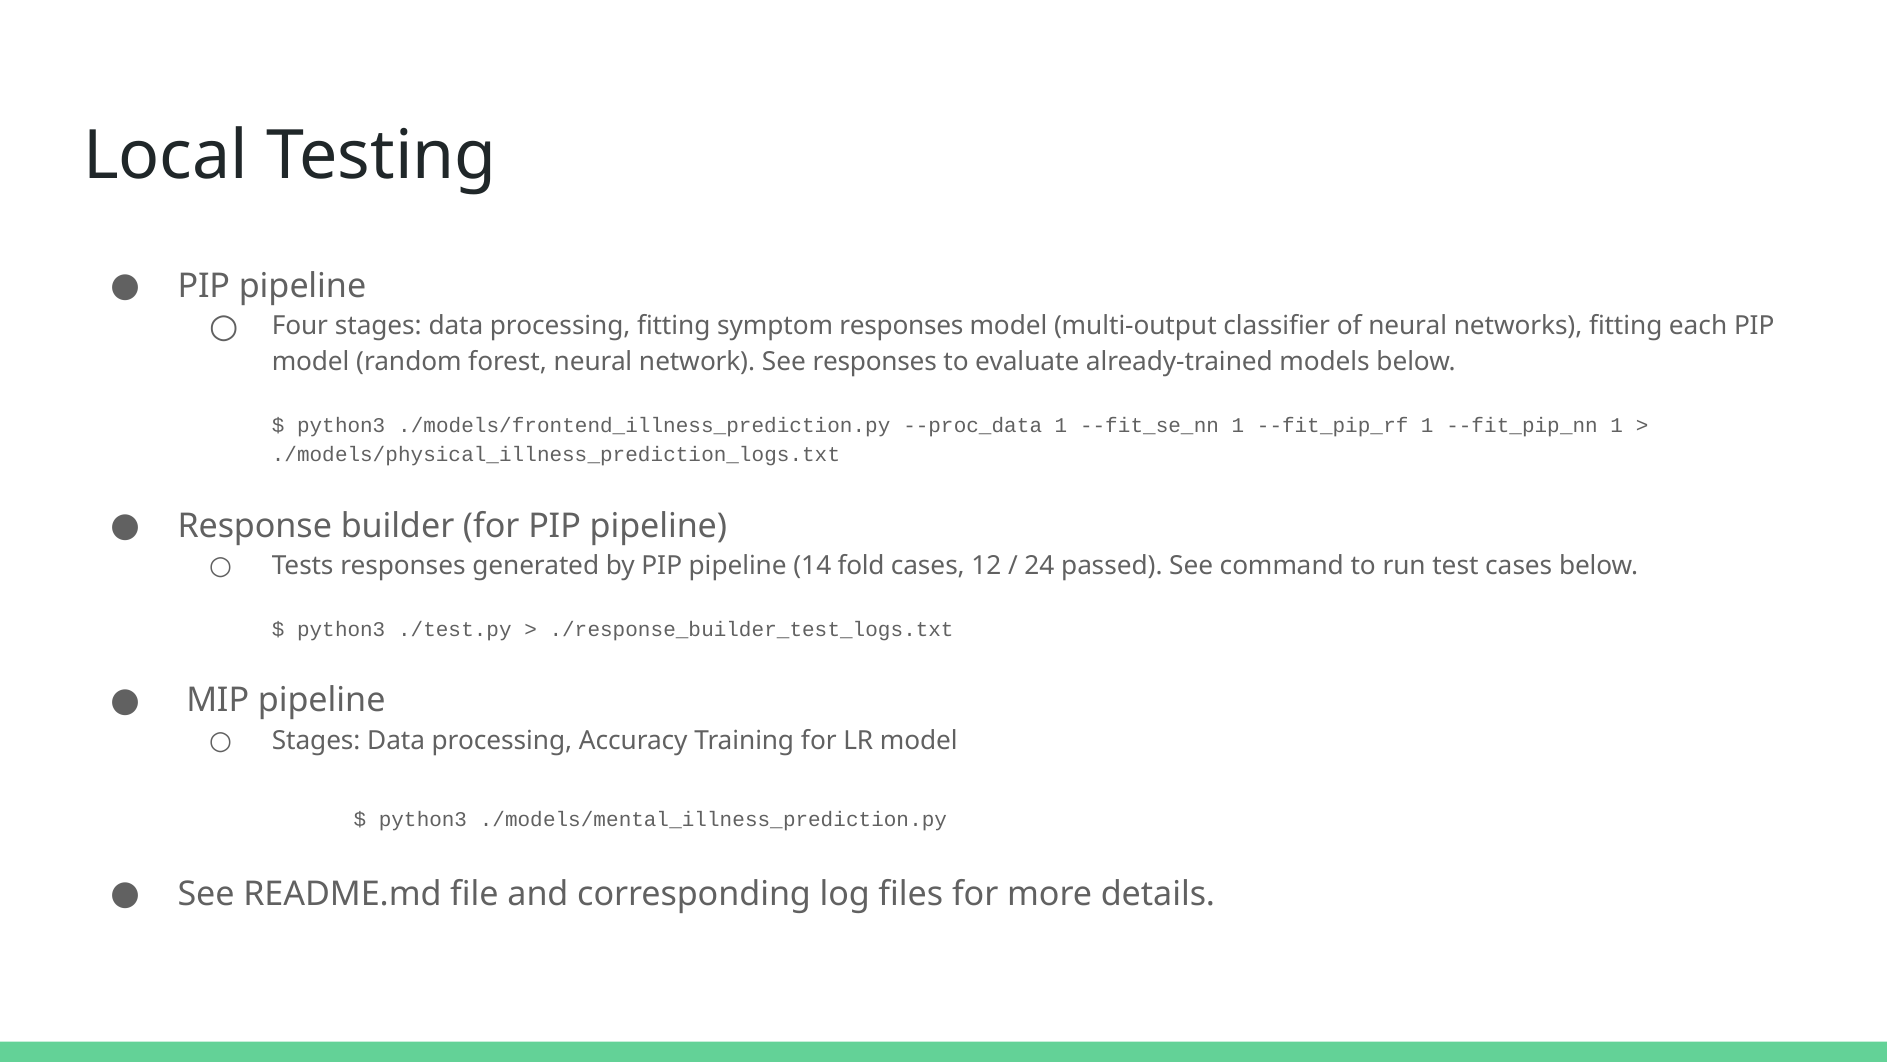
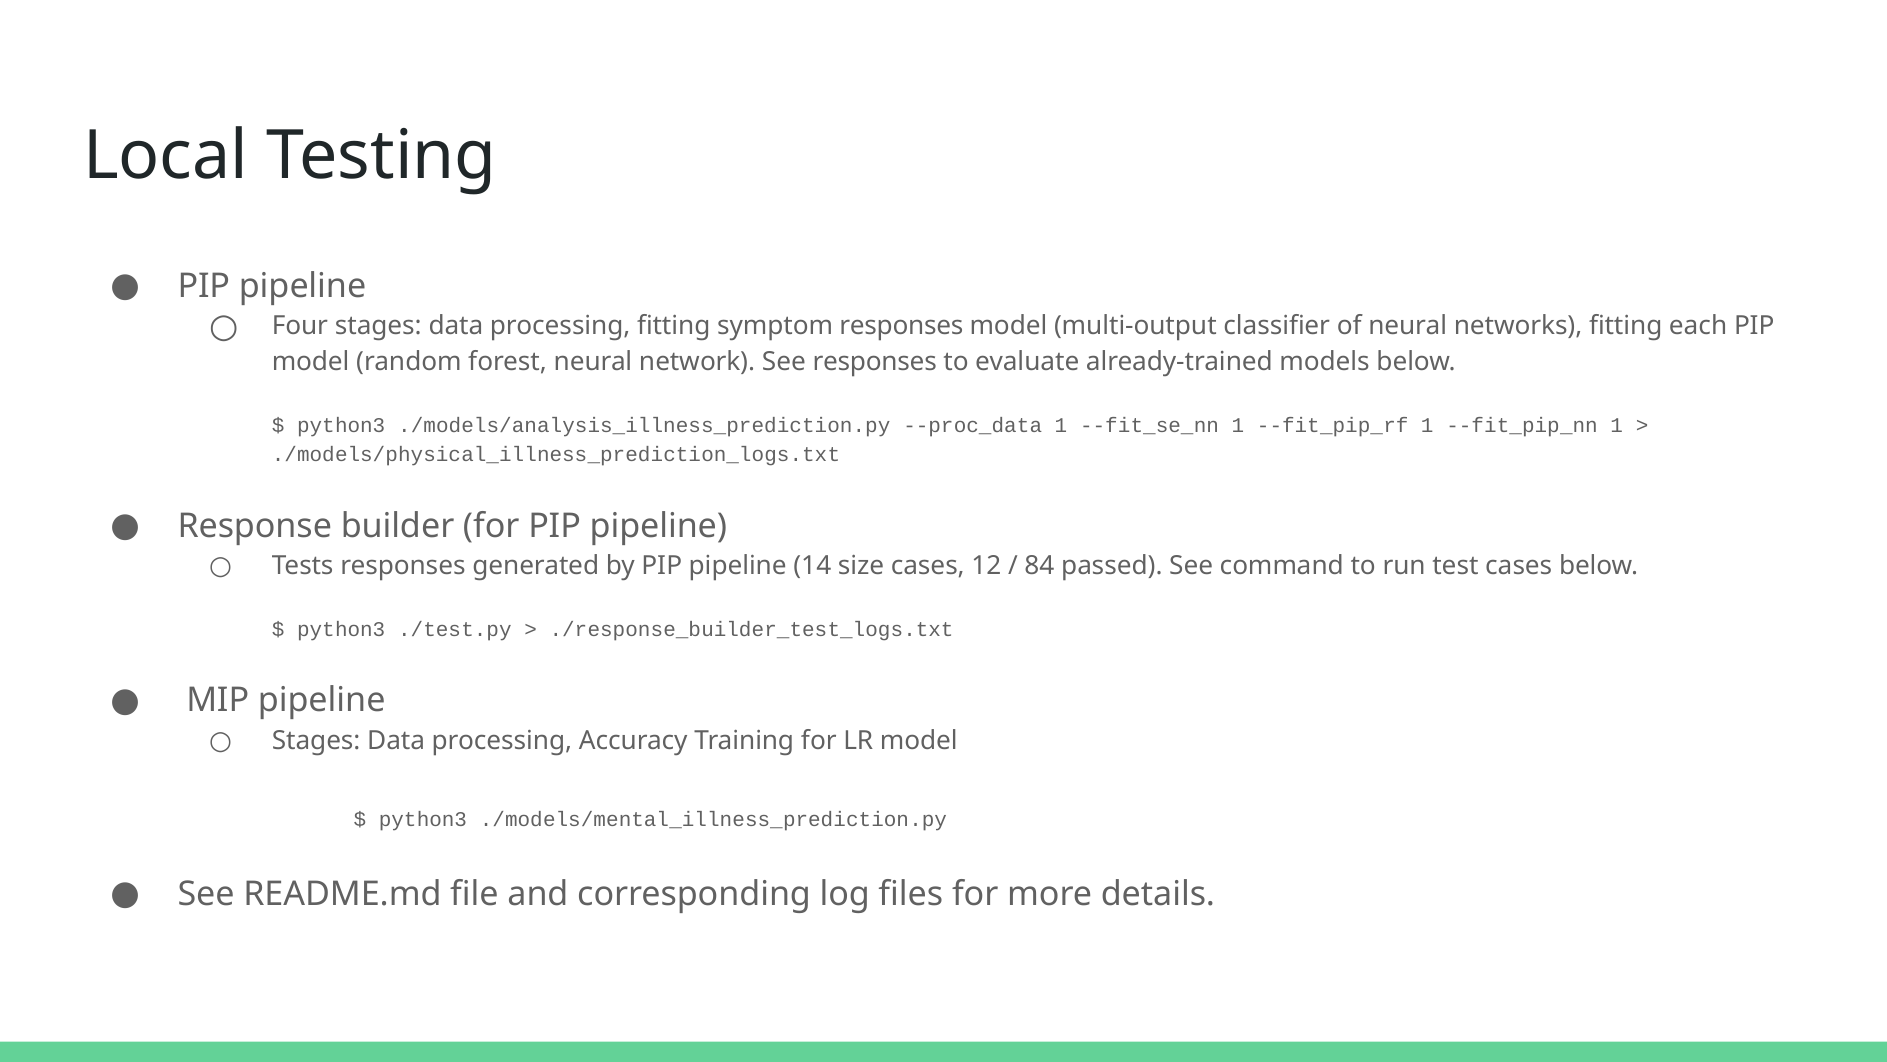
./models/frontend_illness_prediction.py: ./models/frontend_illness_prediction.py -> ./models/analysis_illness_prediction.py
fold: fold -> size
24: 24 -> 84
